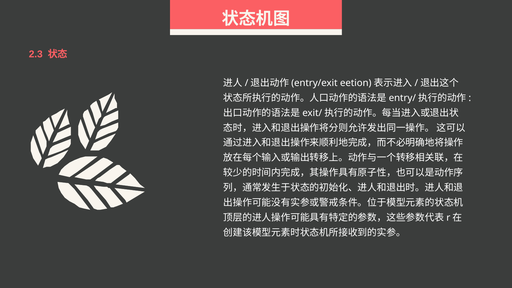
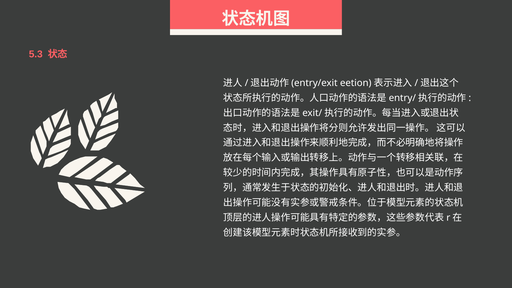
2.3: 2.3 -> 5.3
